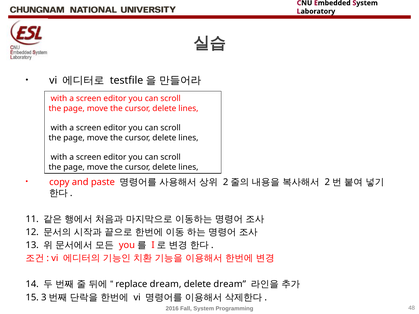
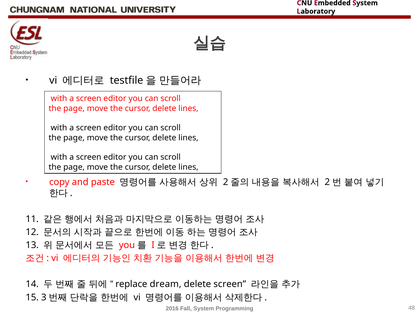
delete dream: dream -> screen
